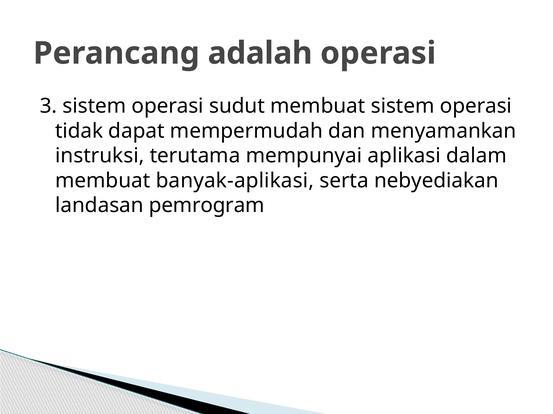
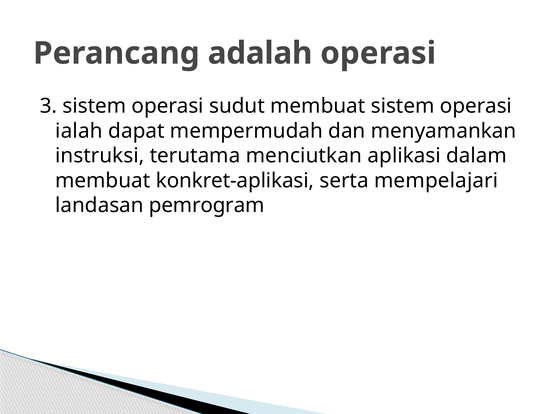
tidak: tidak -> ialah
mempunyai: mempunyai -> menciutkan
banyak-aplikasi: banyak-aplikasi -> konkret-aplikasi
nebyediakan: nebyediakan -> mempelajari
